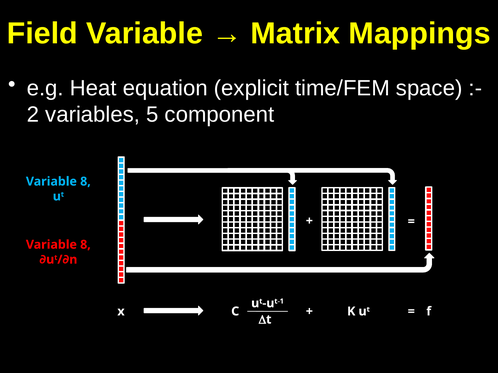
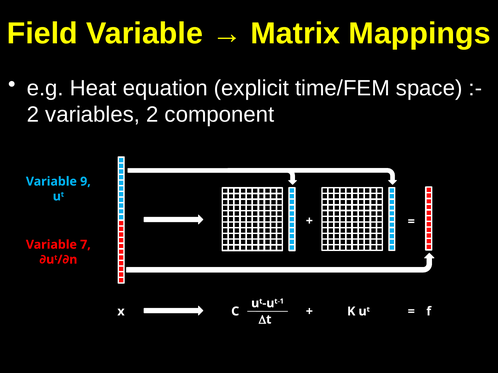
variables 5: 5 -> 2
8 at (85, 182): 8 -> 9
8 at (85, 245): 8 -> 7
